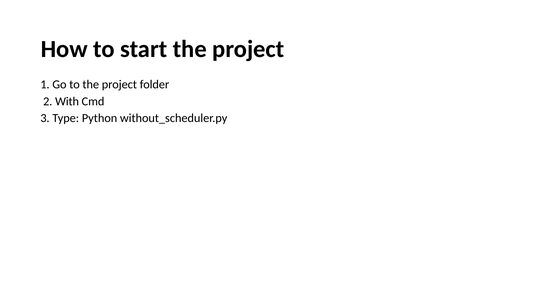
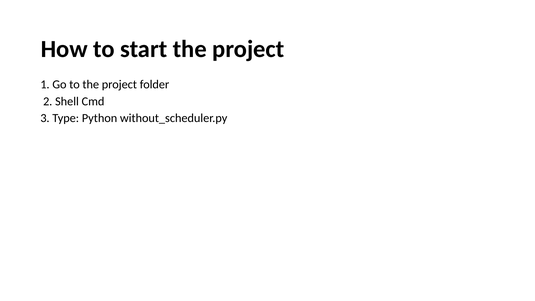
With: With -> Shell
